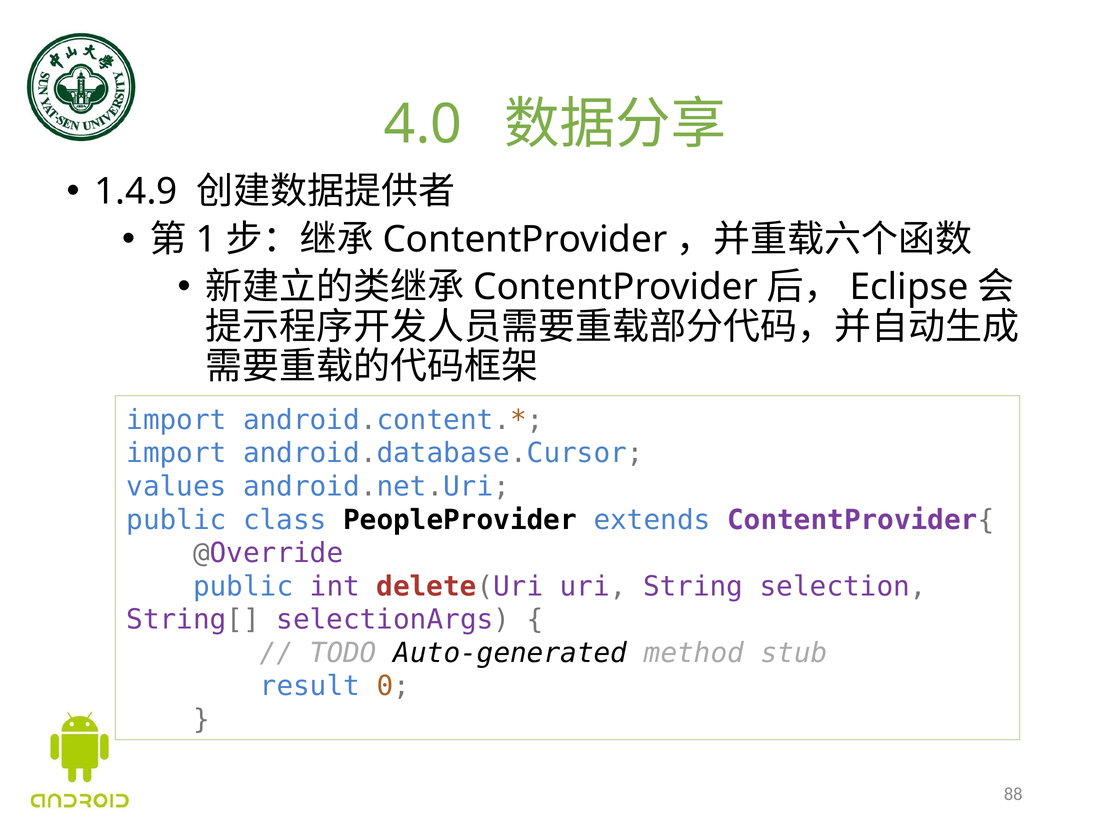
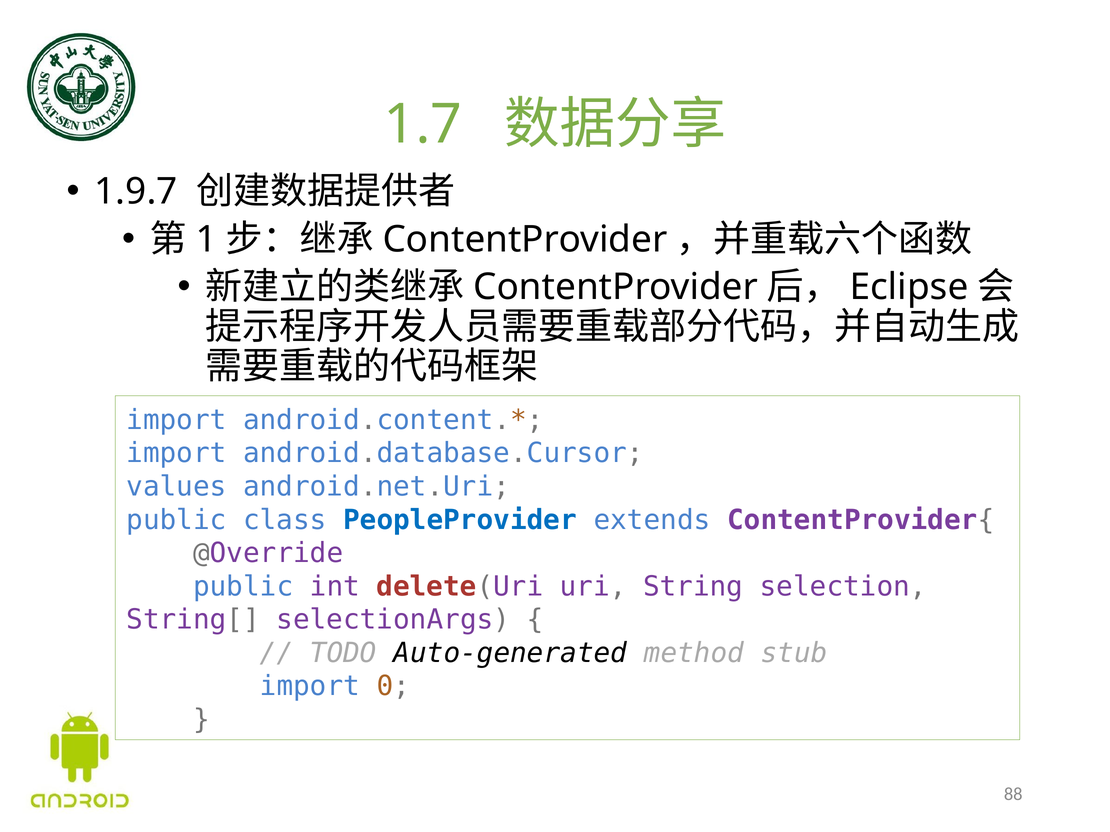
4.0: 4.0 -> 1.7
1.4.9: 1.4.9 -> 1.9.7
PeopleProvider colour: black -> blue
result at (310, 687): result -> import
